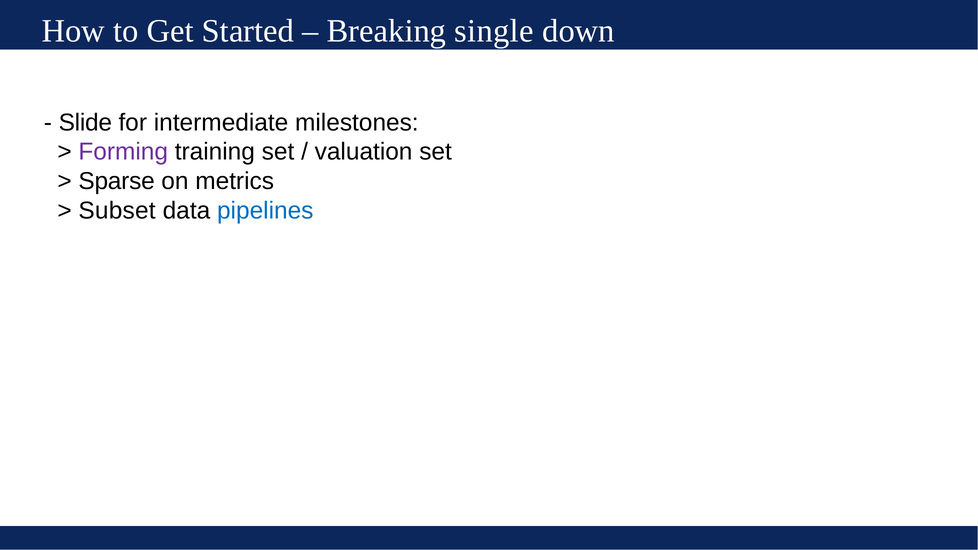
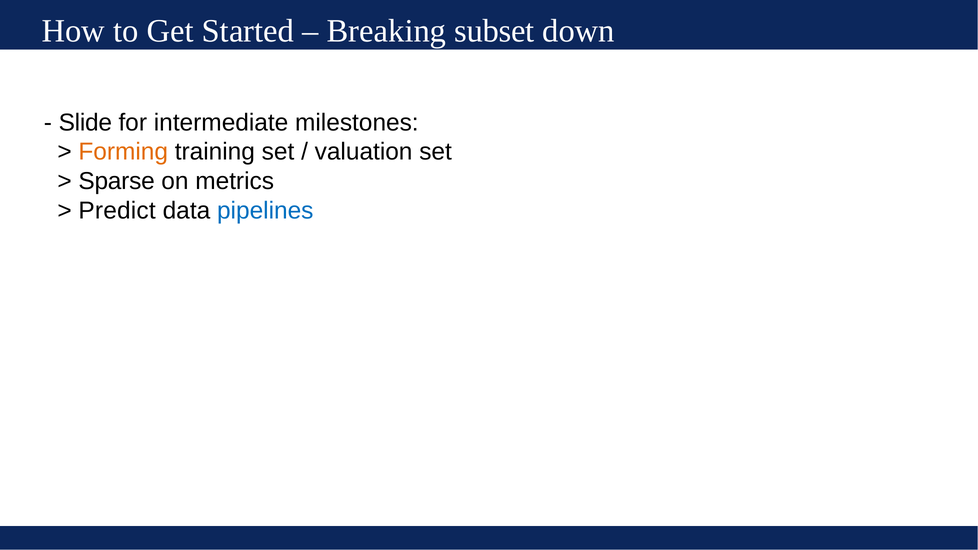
single: single -> subset
Forming colour: purple -> orange
Subset: Subset -> Predict
